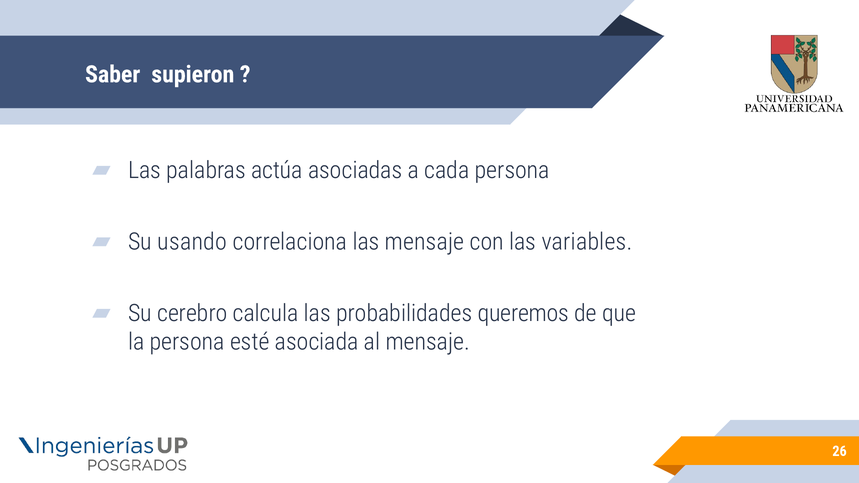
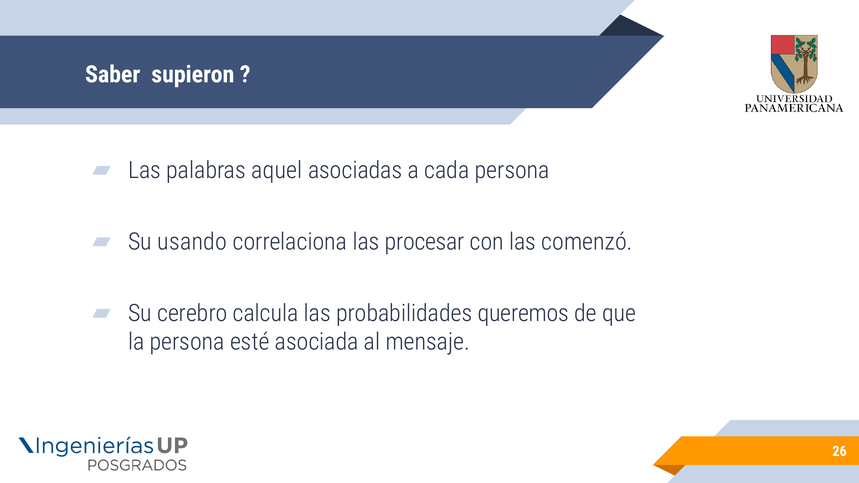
actúa: actúa -> aquel
las mensaje: mensaje -> procesar
variables: variables -> comenzó
